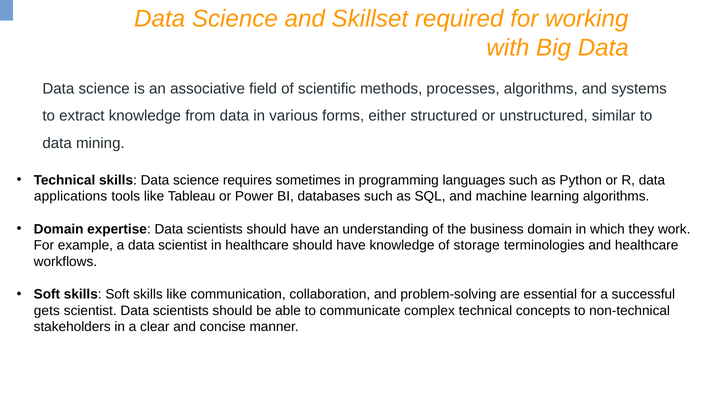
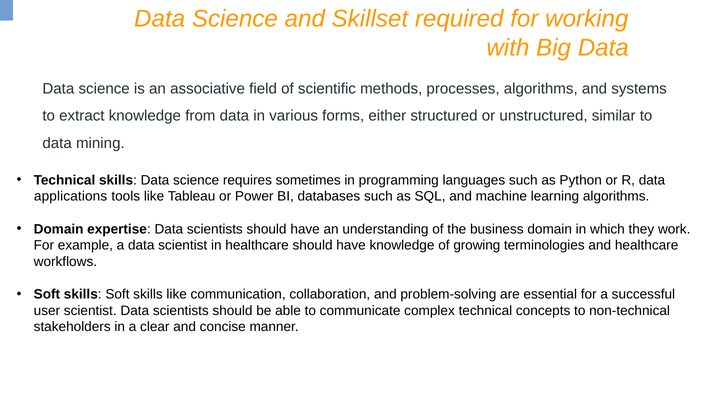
storage: storage -> growing
gets: gets -> user
